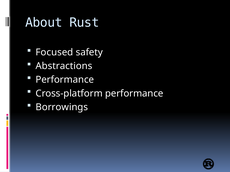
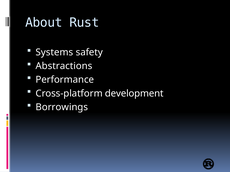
Focused: Focused -> Systems
Cross-platform performance: performance -> development
